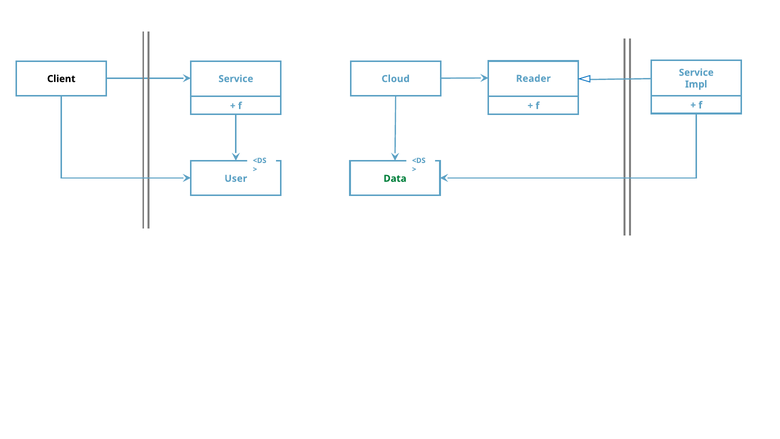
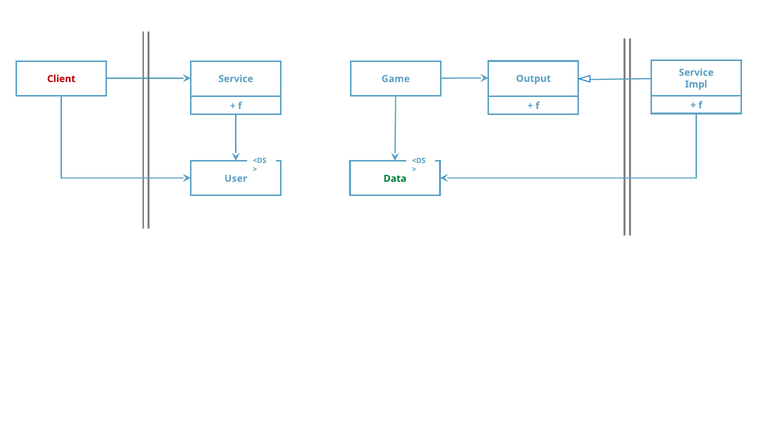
Reader: Reader -> Output
Client colour: black -> red
Cloud: Cloud -> Game
